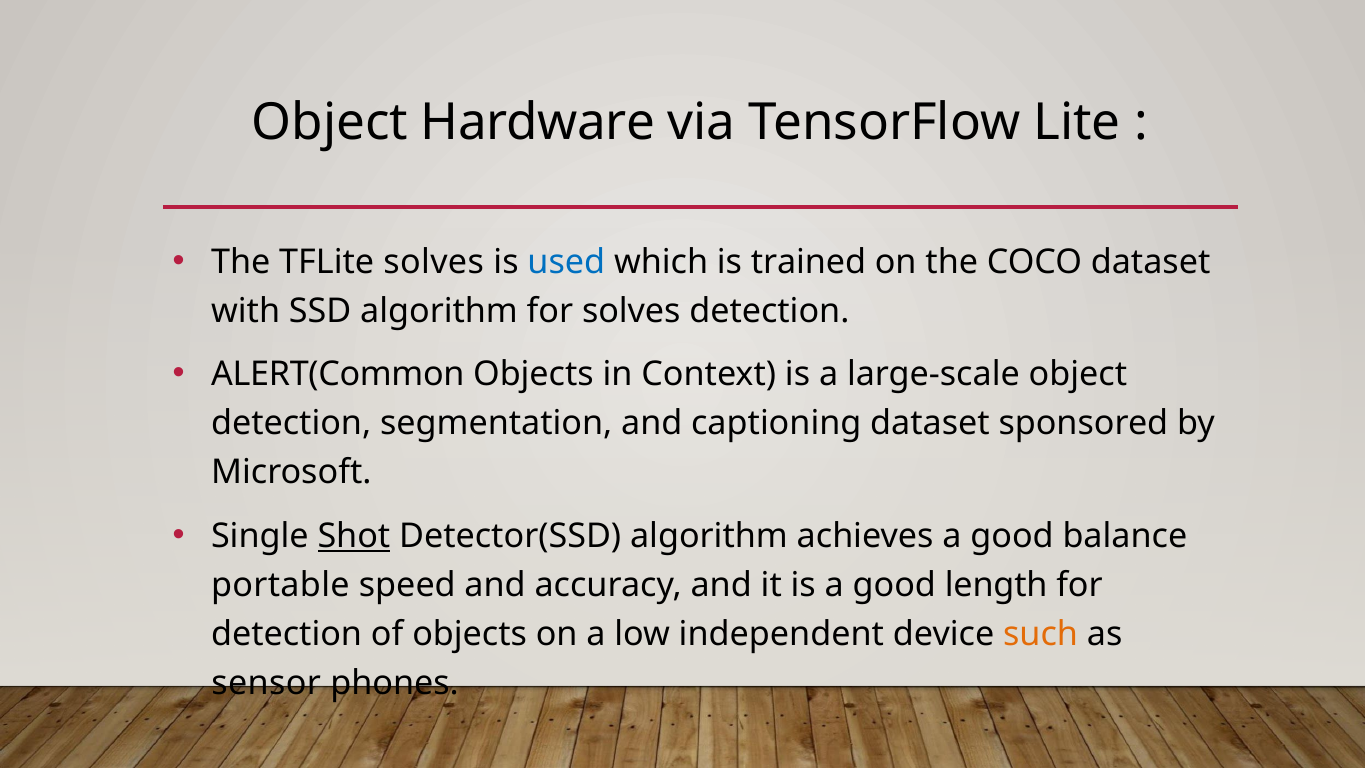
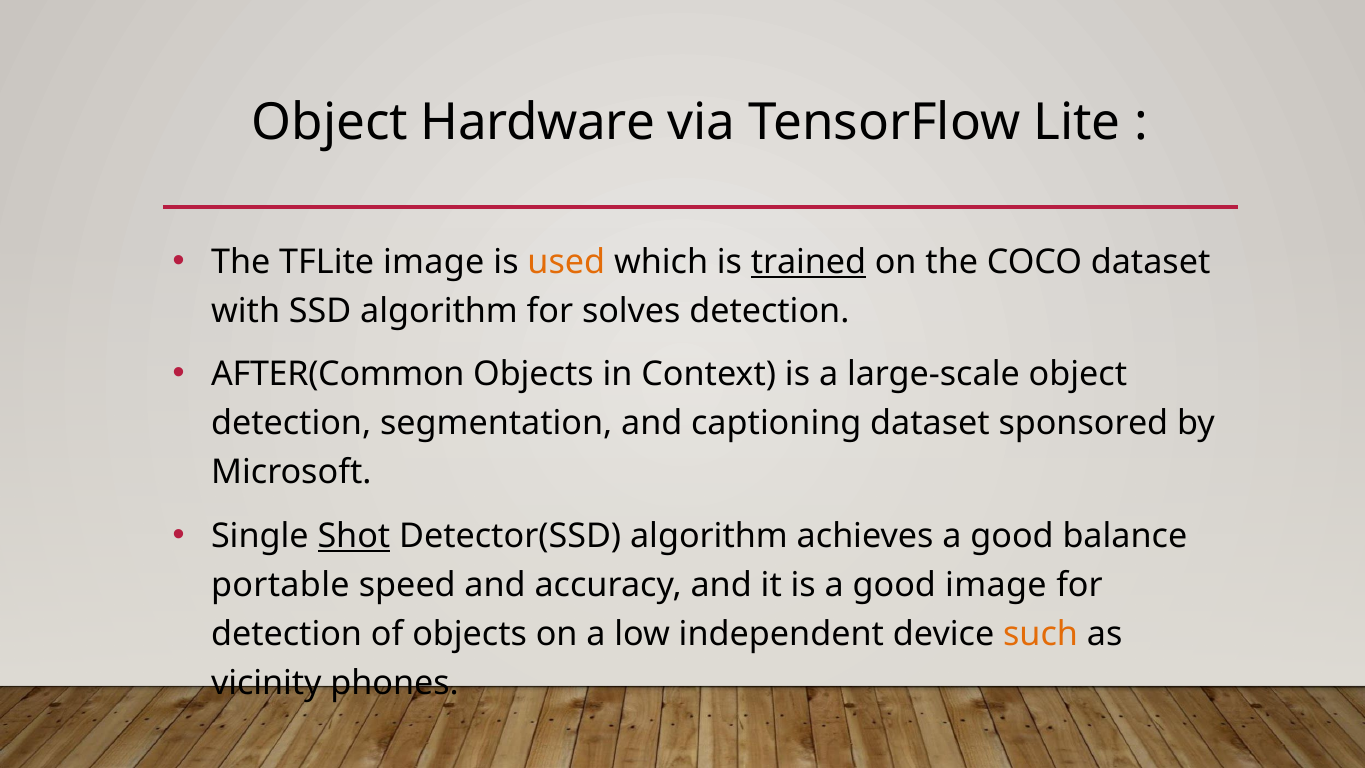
TFLite solves: solves -> image
used colour: blue -> orange
trained underline: none -> present
ALERT(Common: ALERT(Common -> AFTER(Common
good length: length -> image
sensor: sensor -> vicinity
